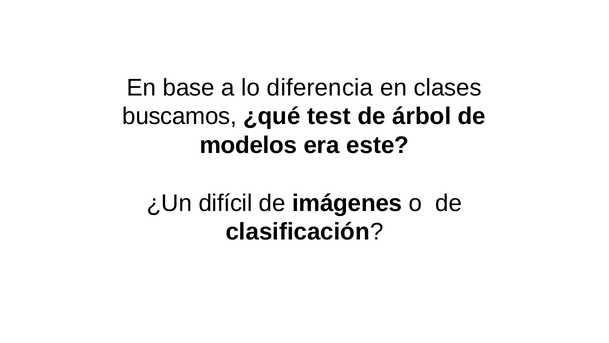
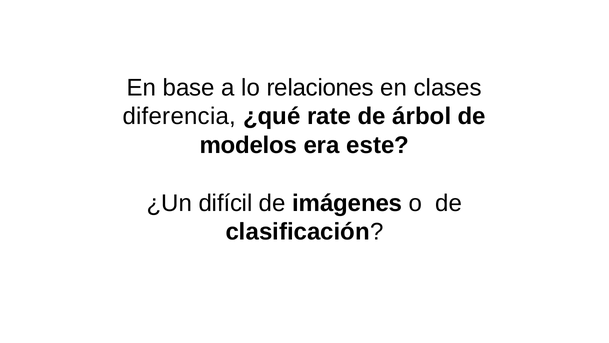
diferencia: diferencia -> relaciones
buscamos: buscamos -> diferencia
test: test -> rate
